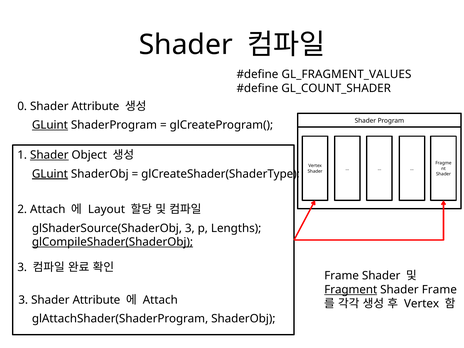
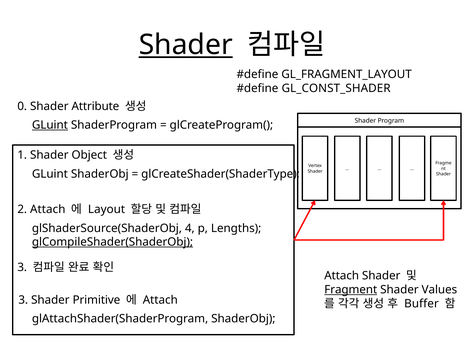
Shader at (186, 45) underline: none -> present
GL_FRAGMENT_VALUES: GL_FRAGMENT_VALUES -> GL_FRAGMENT_LAYOUT
GL_COUNT_SHADER: GL_COUNT_SHADER -> GL_CONST_SHADER
Shader at (49, 155) underline: present -> none
GLuint at (50, 174) underline: present -> none
glShaderSource(ShaderObj 3: 3 -> 4
Frame at (342, 276): Frame -> Attach
Shader Frame: Frame -> Values
3 Shader Attribute: Attribute -> Primitive
Vertex at (422, 304): Vertex -> Buffer
